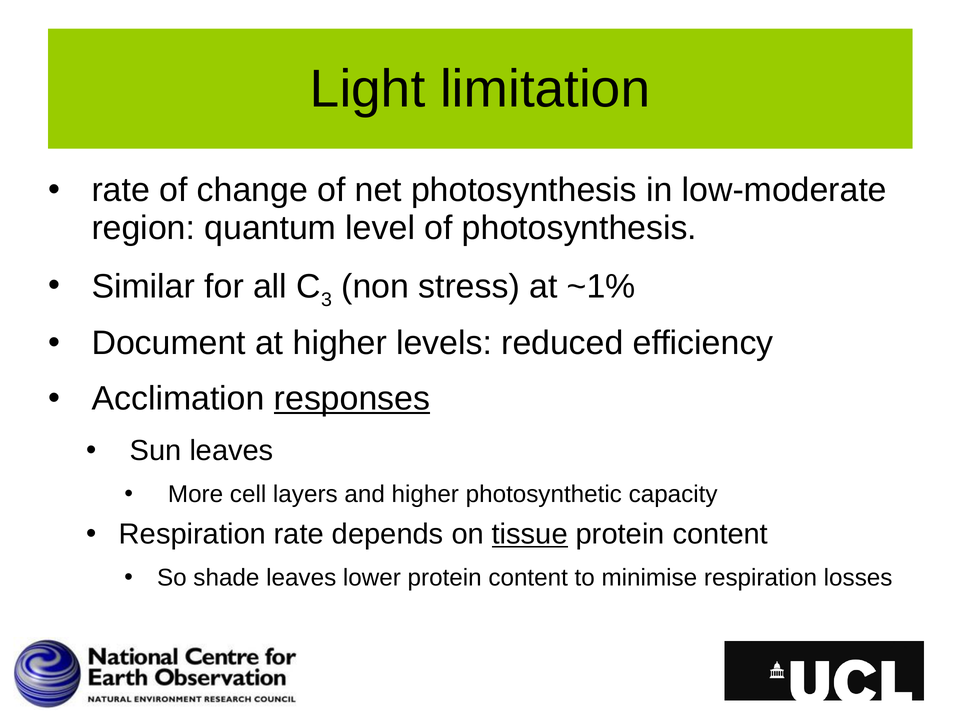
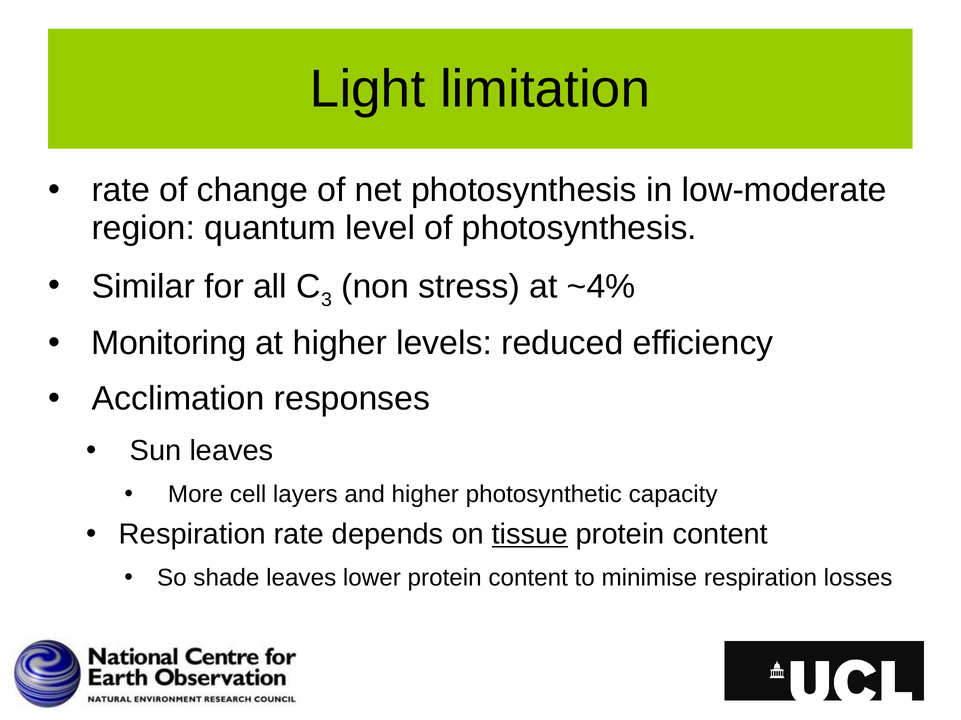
~1%: ~1% -> ~4%
Document: Document -> Monitoring
responses underline: present -> none
